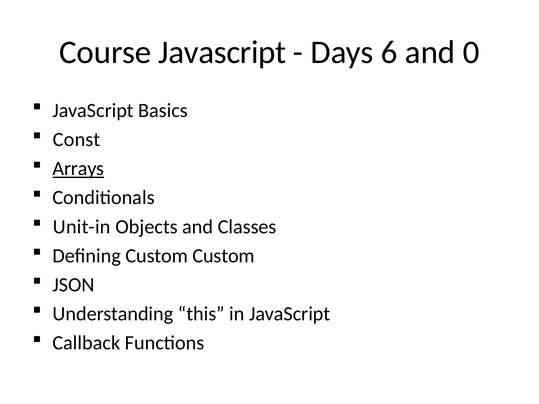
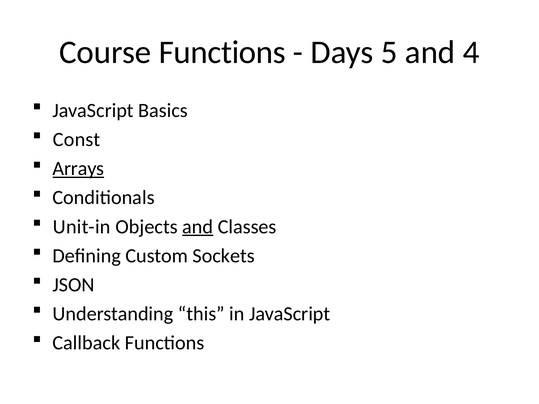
Course Javascript: Javascript -> Functions
6: 6 -> 5
0: 0 -> 4
and at (198, 227) underline: none -> present
Custom Custom: Custom -> Sockets
